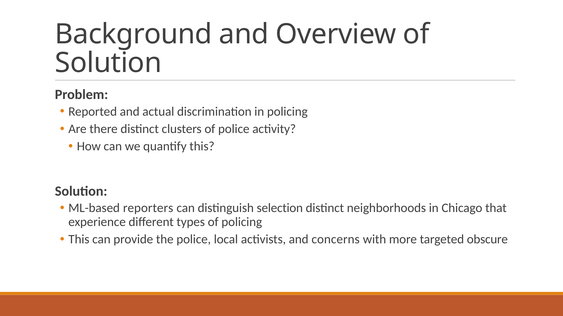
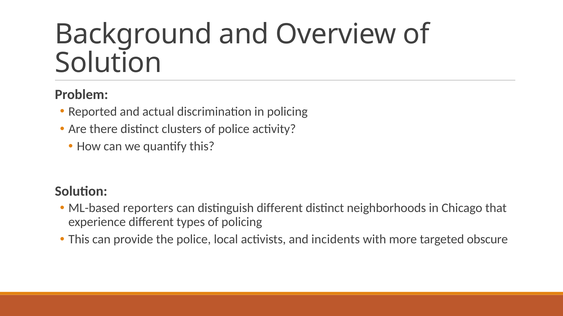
distinguish selection: selection -> different
concerns: concerns -> incidents
